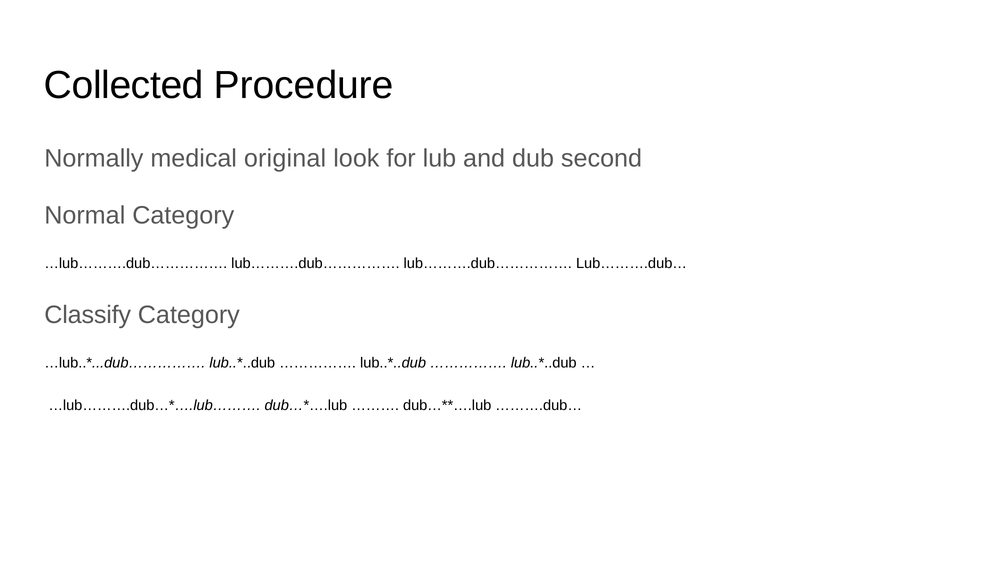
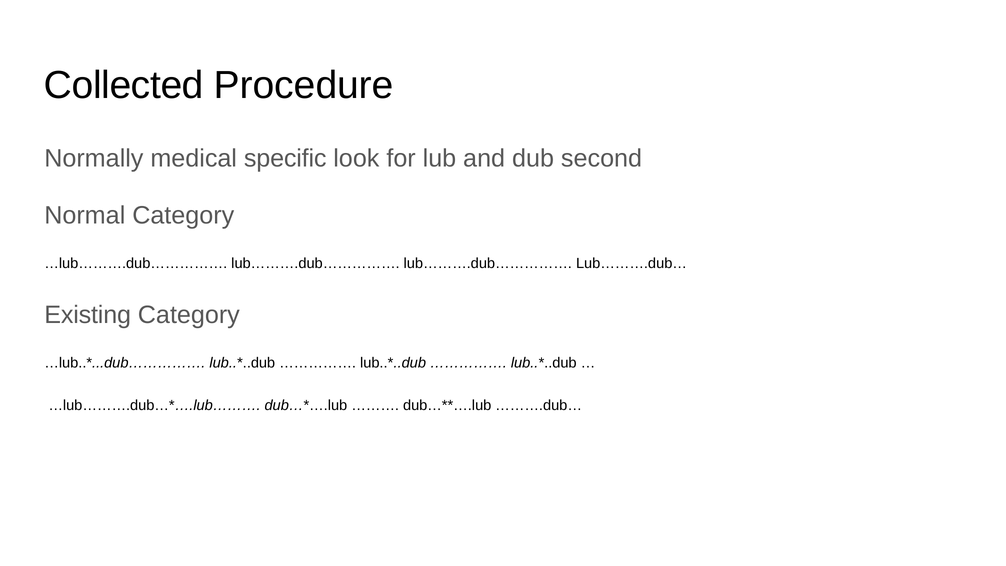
original: original -> specific
Classify: Classify -> Existing
